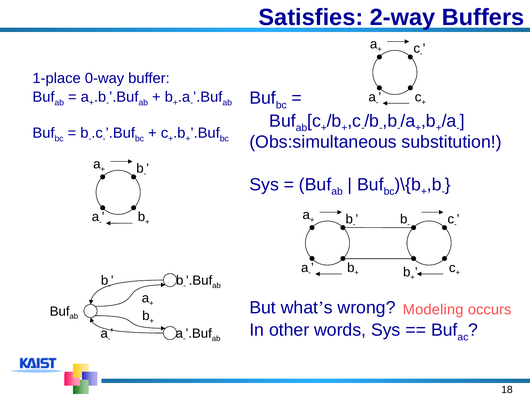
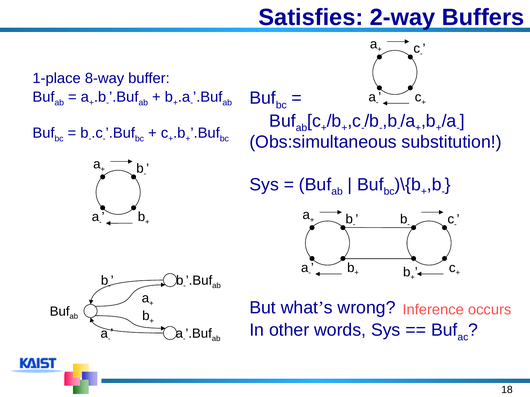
0-way: 0-way -> 8-way
Modeling: Modeling -> Inference
